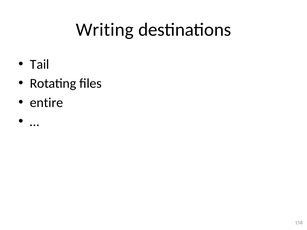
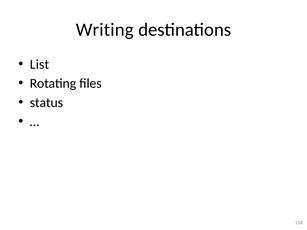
Tail: Tail -> List
entire: entire -> status
